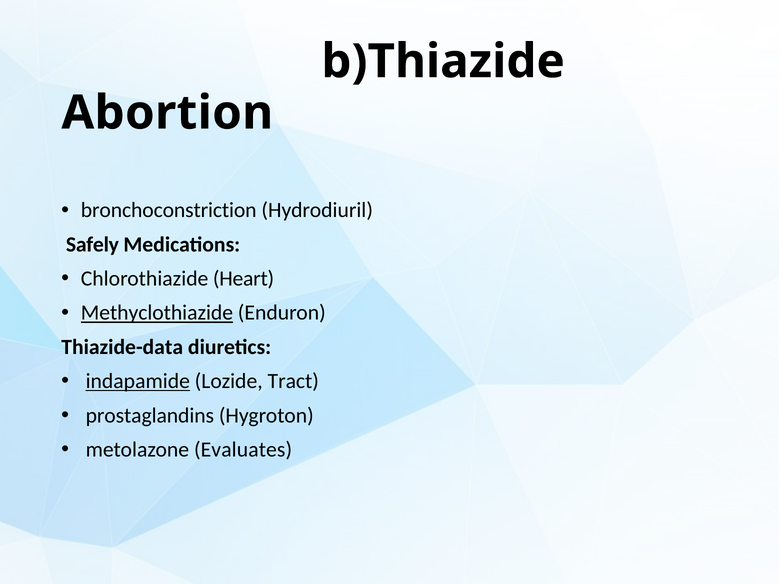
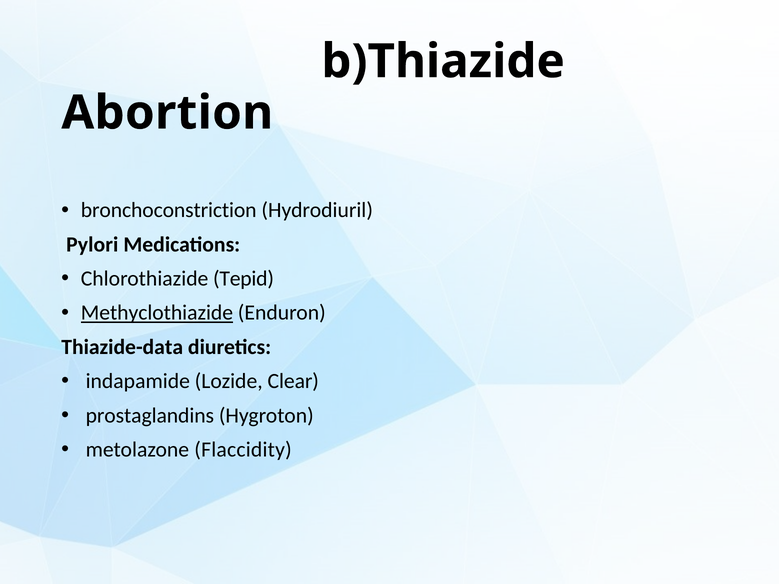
Safely: Safely -> Pylori
Heart: Heart -> Tepid
indapamide underline: present -> none
Tract: Tract -> Clear
Evaluates: Evaluates -> Flaccidity
